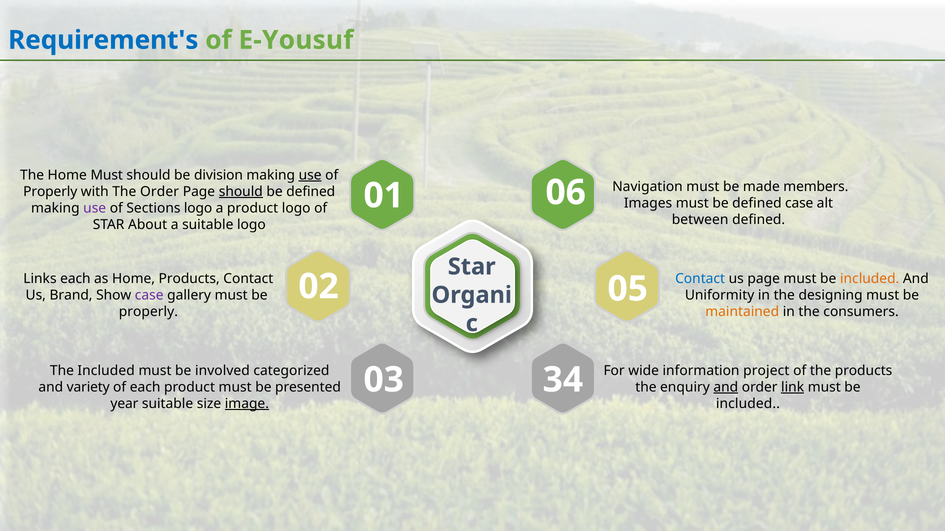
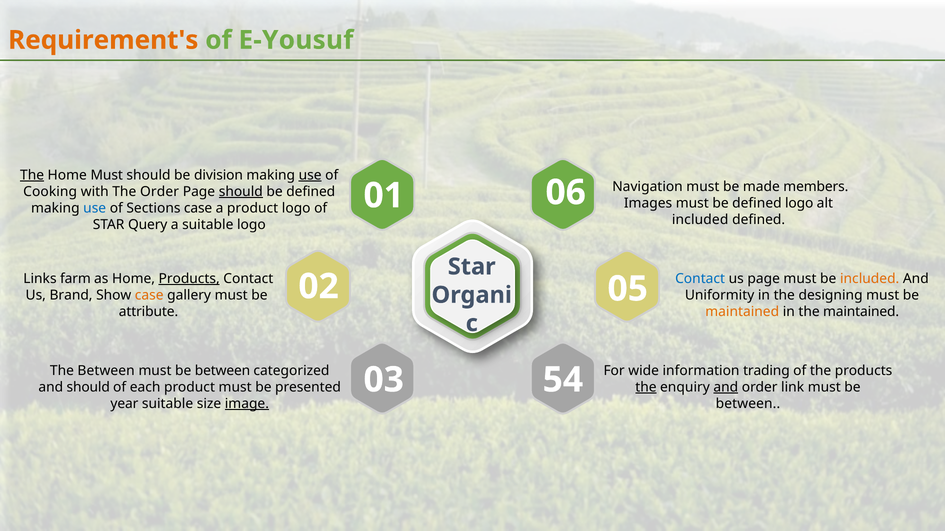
Requirement's colour: blue -> orange
The at (32, 175) underline: none -> present
Properly at (50, 192): Properly -> Cooking
defined case: case -> logo
use at (95, 208) colour: purple -> blue
Sections logo: logo -> case
between at (700, 220): between -> included
About: About -> Query
Links each: each -> farm
Products at (189, 279) underline: none -> present
case at (149, 296) colour: purple -> orange
properly at (148, 312): properly -> attribute
the consumers: consumers -> maintained
The Included: Included -> Between
involved at (222, 371): involved -> between
project: project -> trading
34: 34 -> 54
and variety: variety -> should
the at (646, 387) underline: none -> present
link underline: present -> none
included at (748, 404): included -> between
